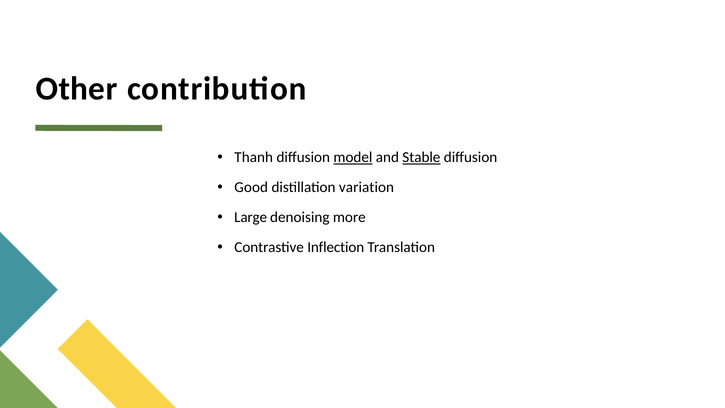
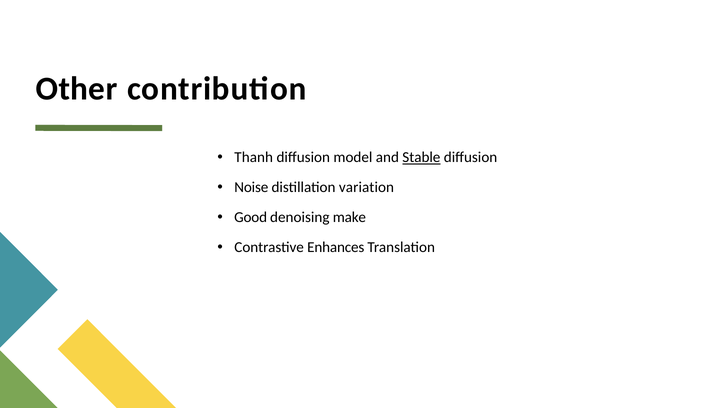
model underline: present -> none
Good: Good -> Noise
Large: Large -> Good
more: more -> make
Inflection: Inflection -> Enhances
